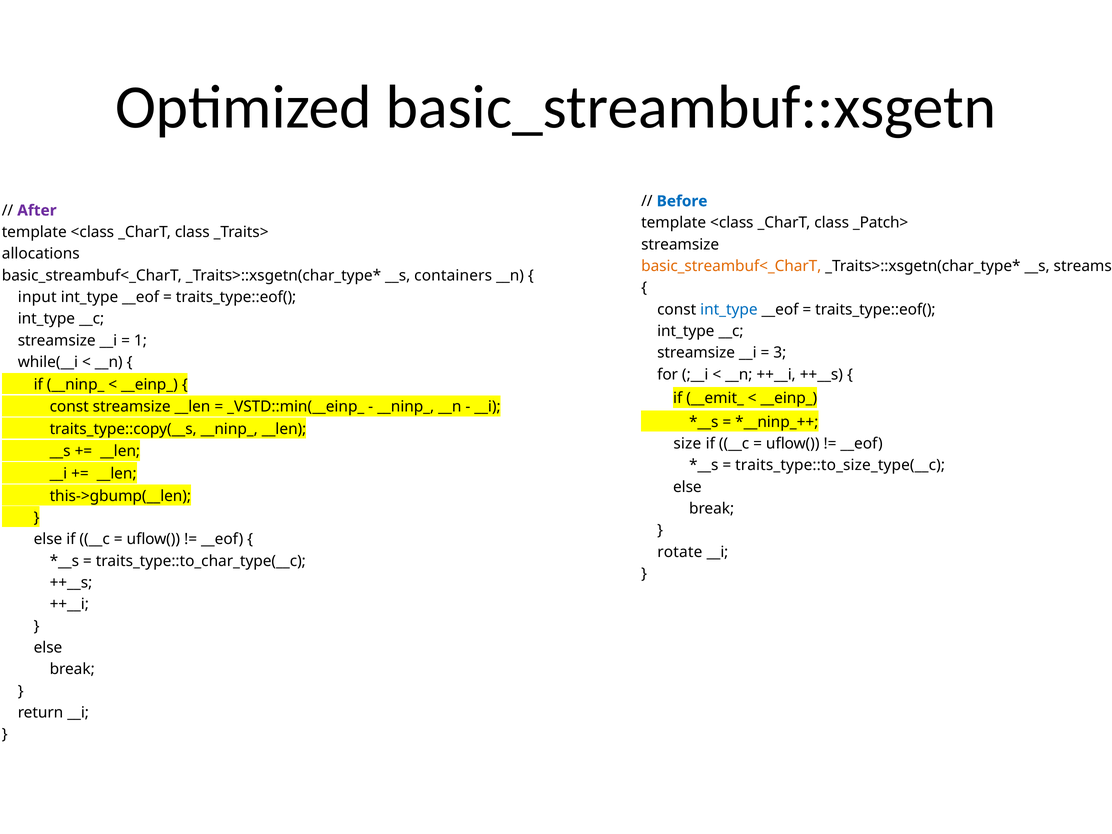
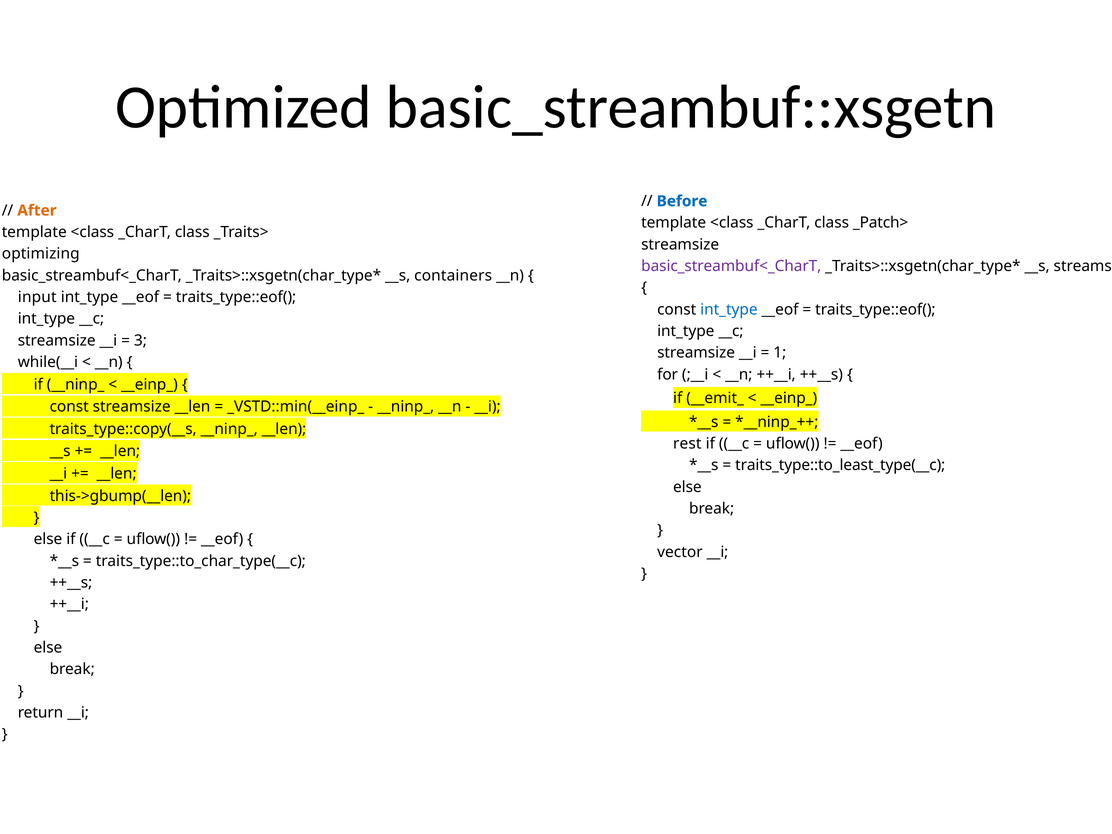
After colour: purple -> orange
allocations: allocations -> optimizing
basic_streambuf<_CharT at (731, 266) colour: orange -> purple
1: 1 -> 3
3: 3 -> 1
size: size -> rest
traits_type::to_size_type(__c: traits_type::to_size_type(__c -> traits_type::to_least_type(__c
rotate: rotate -> vector
